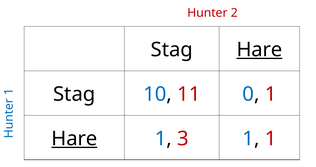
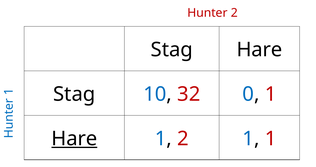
Hare at (259, 50) underline: present -> none
11: 11 -> 32
1 3: 3 -> 2
